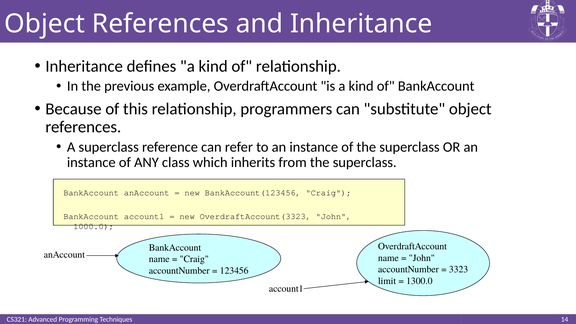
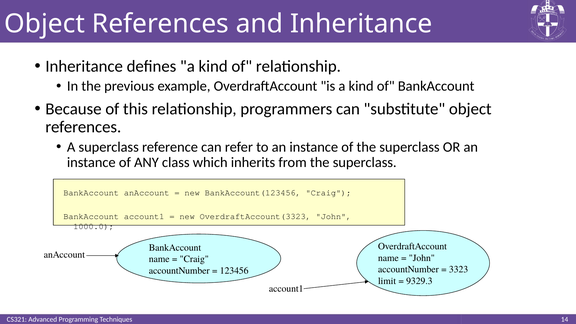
1300.0: 1300.0 -> 9329.3
